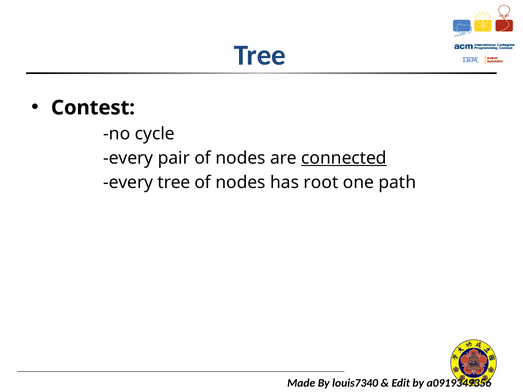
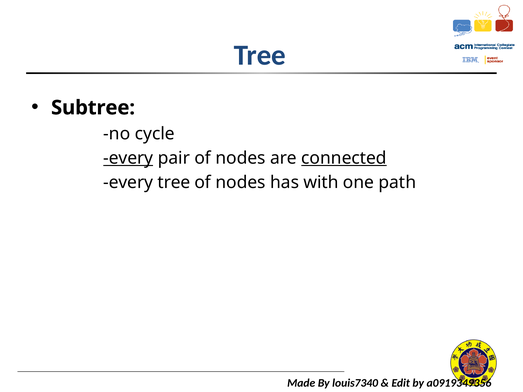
Contest: Contest -> Subtree
every at (128, 158) underline: none -> present
root: root -> with
